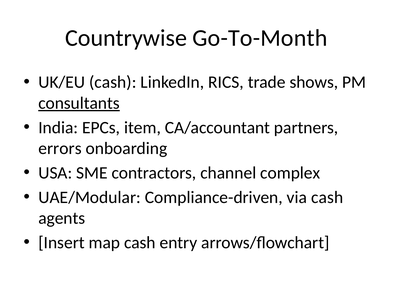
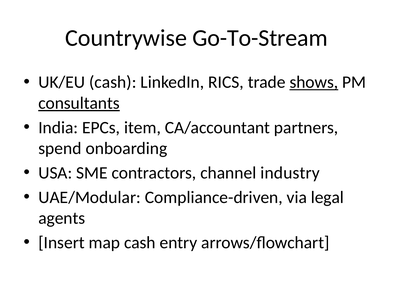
Go-To-Month: Go-To-Month -> Go-To-Stream
shows underline: none -> present
errors: errors -> spend
complex: complex -> industry
via cash: cash -> legal
